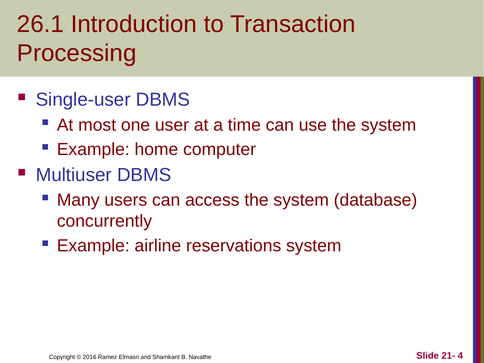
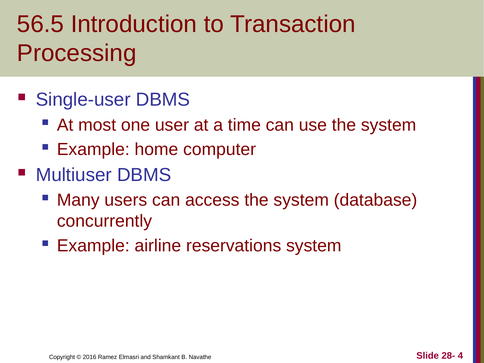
26.1: 26.1 -> 56.5
21-: 21- -> 28-
